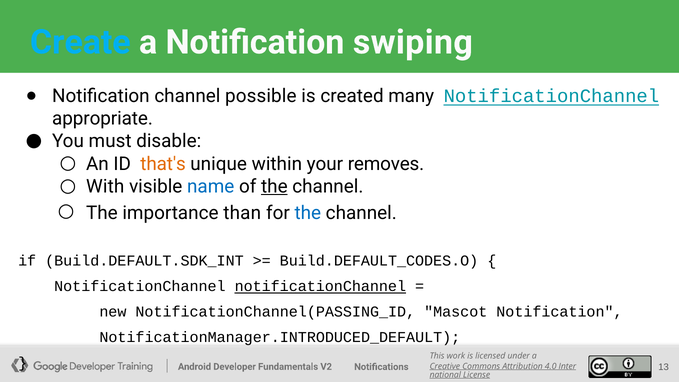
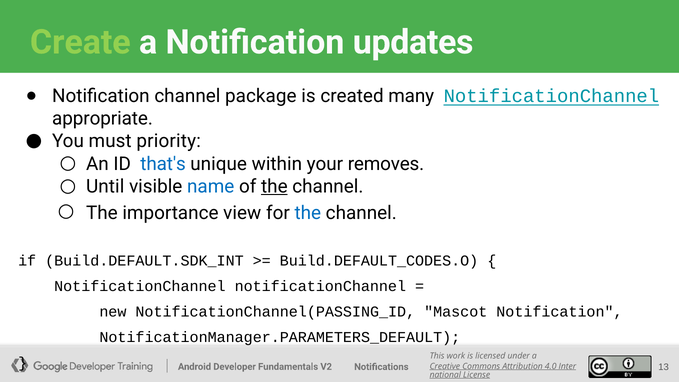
Create colour: light blue -> light green
swiping: swiping -> updates
possible: possible -> package
disable: disable -> priority
that's colour: orange -> blue
With: With -> Until
than: than -> view
notificationChannel at (320, 286) underline: present -> none
NotificationManager.INTRODUCED_DEFAULT: NotificationManager.INTRODUCED_DEFAULT -> NotificationManager.PARAMETERS_DEFAULT
